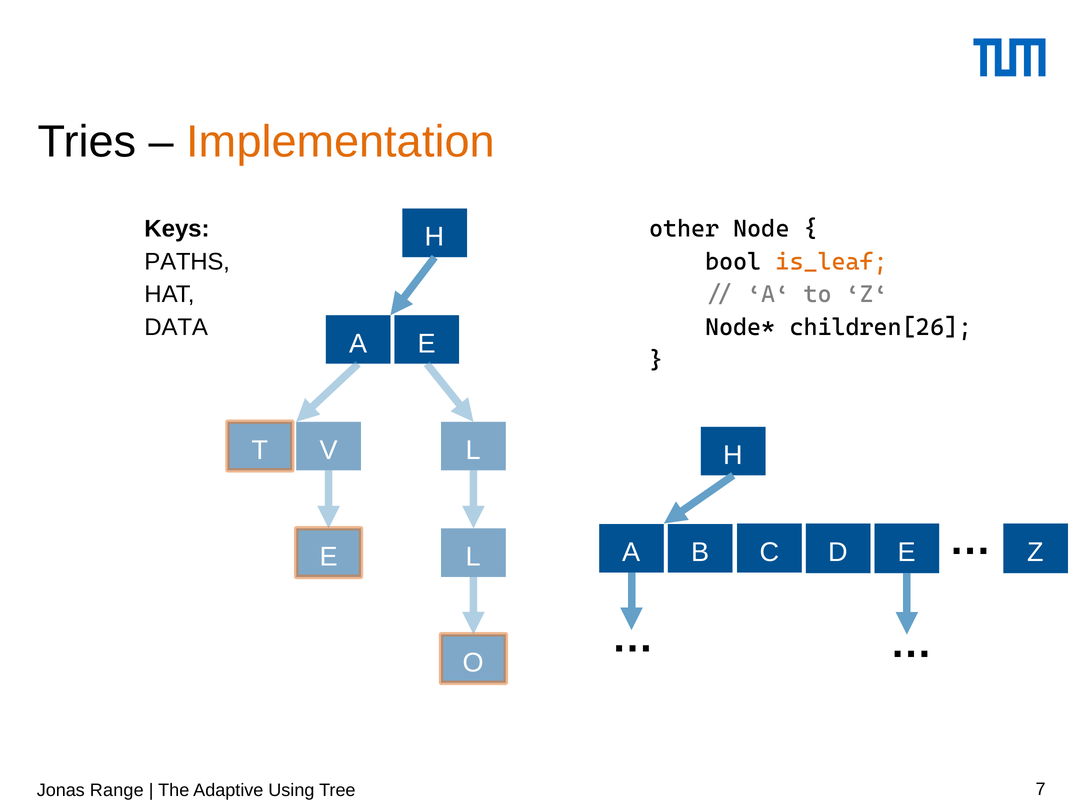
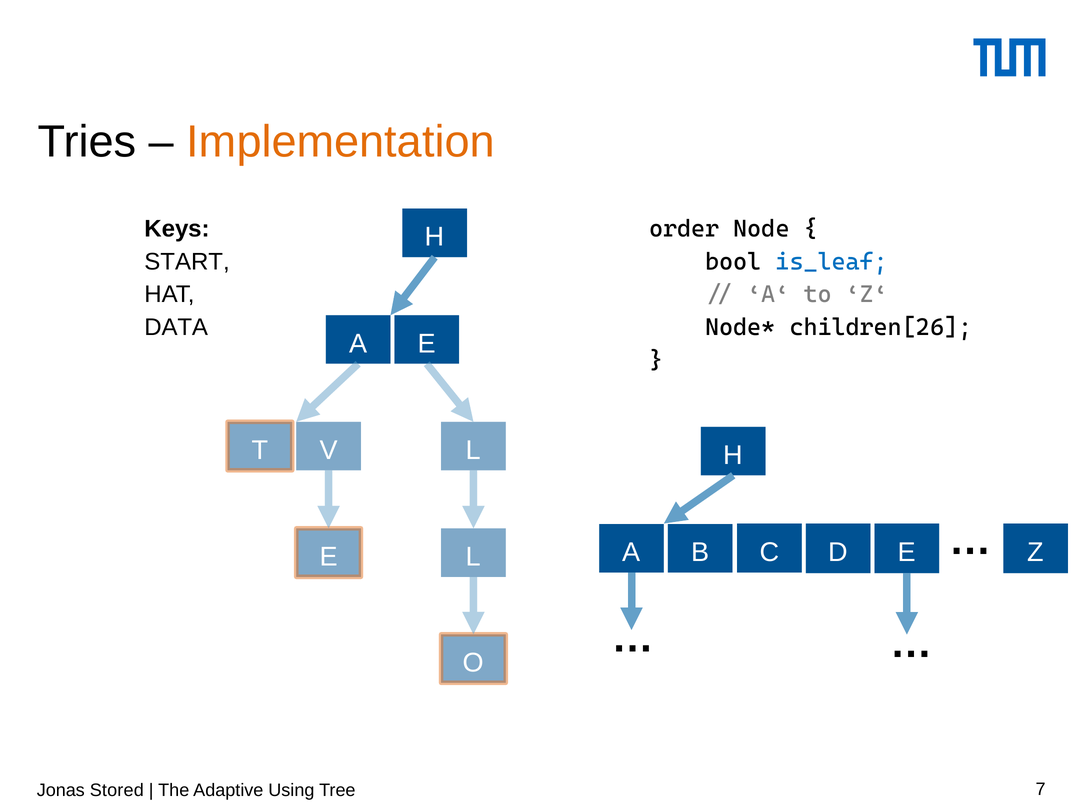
other: other -> order
PATHS: PATHS -> START
is_leaf colour: orange -> blue
Range: Range -> Stored
